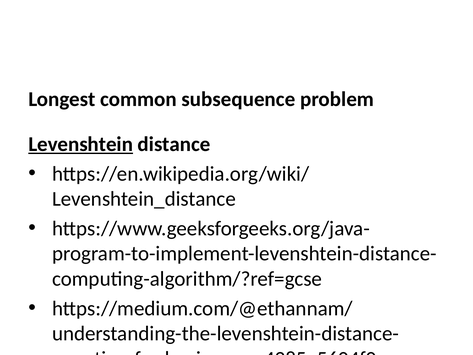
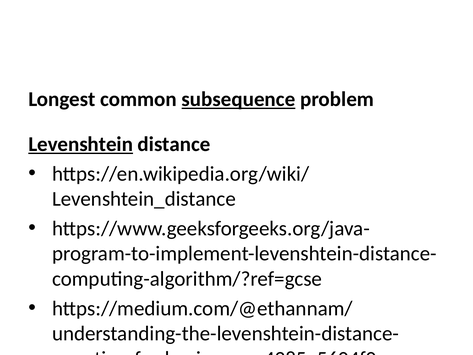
subsequence underline: none -> present
